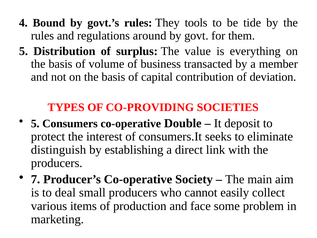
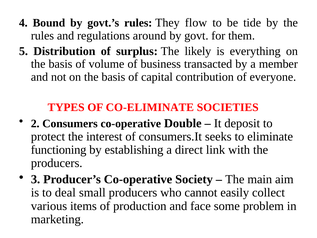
tools: tools -> flow
value: value -> likely
deviation: deviation -> everyone
CO-PROVIDING: CO-PROVIDING -> CO-ELIMINATE
5 at (35, 123): 5 -> 2
distinguish: distinguish -> functioning
7: 7 -> 3
